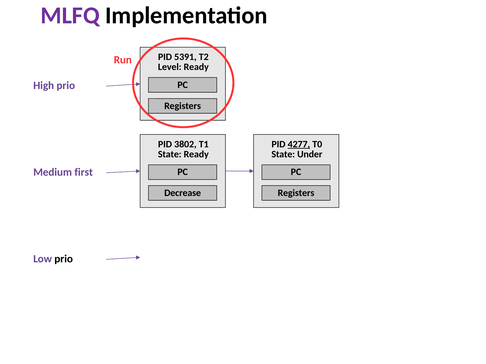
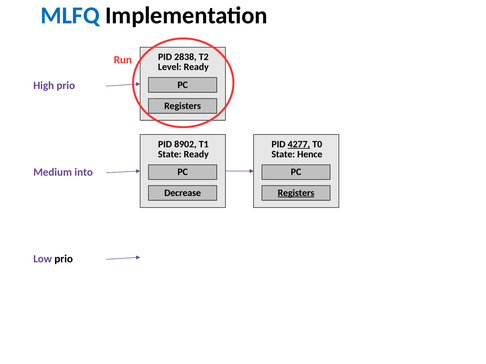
MLFQ colour: purple -> blue
5391: 5391 -> 2838
3802: 3802 -> 8902
Under: Under -> Hence
first: first -> into
Registers at (296, 193) underline: none -> present
